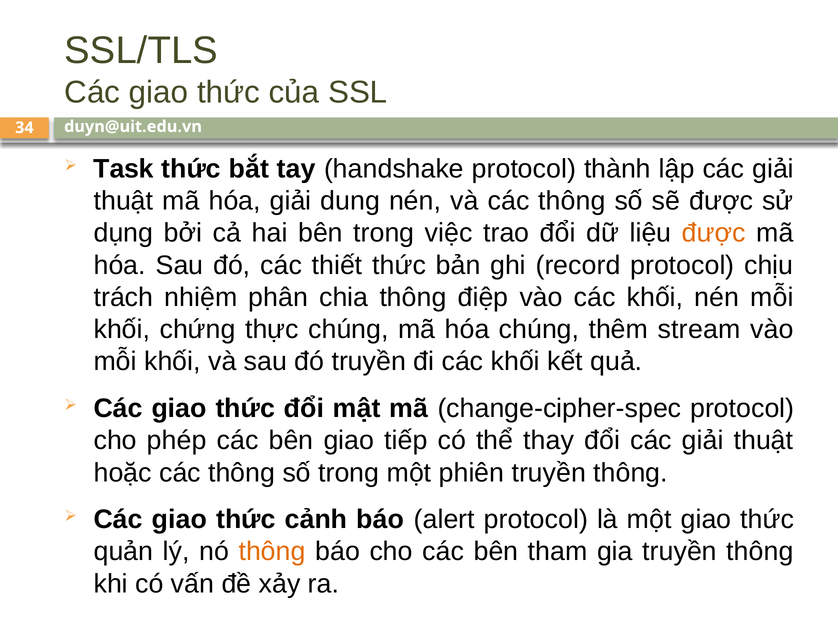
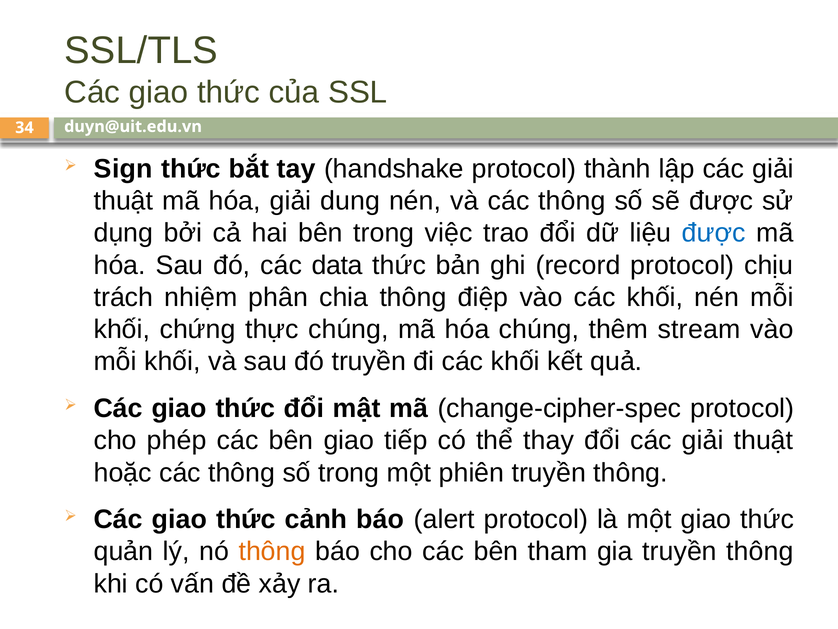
Task: Task -> Sign
được at (714, 233) colour: orange -> blue
thiết: thiết -> data
